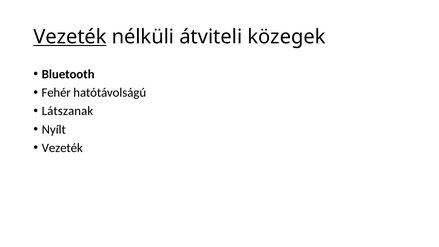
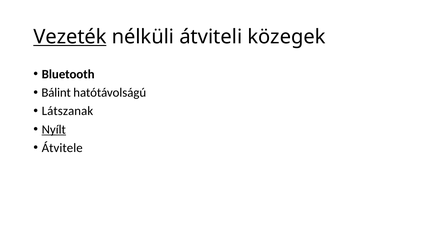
Fehér: Fehér -> Bálint
Nyílt underline: none -> present
Vezeték at (62, 148): Vezeték -> Átvitele
